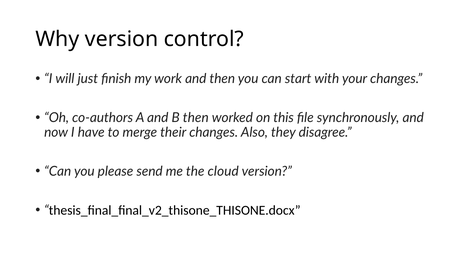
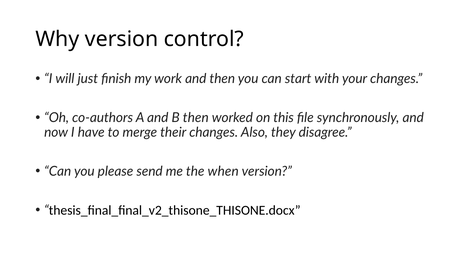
cloud: cloud -> when
